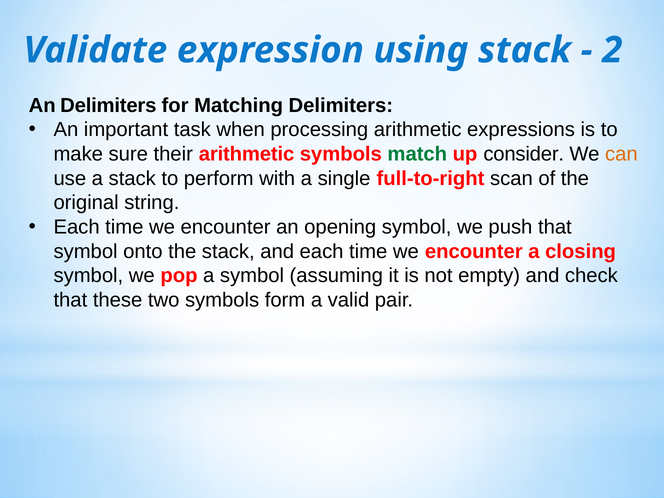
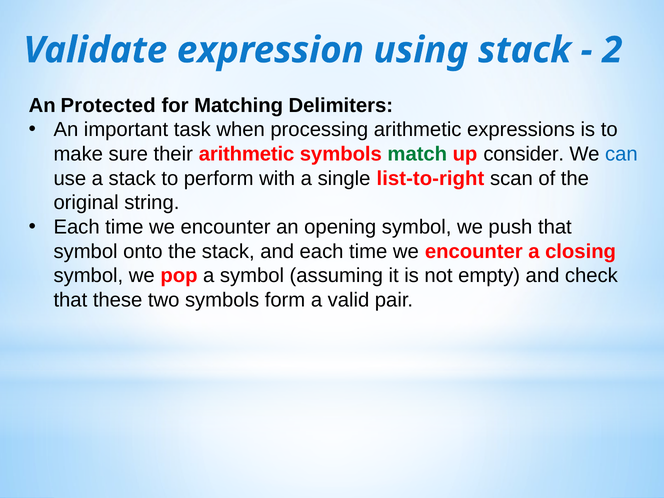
An Delimiters: Delimiters -> Protected
can colour: orange -> blue
full-to-right: full-to-right -> list-to-right
